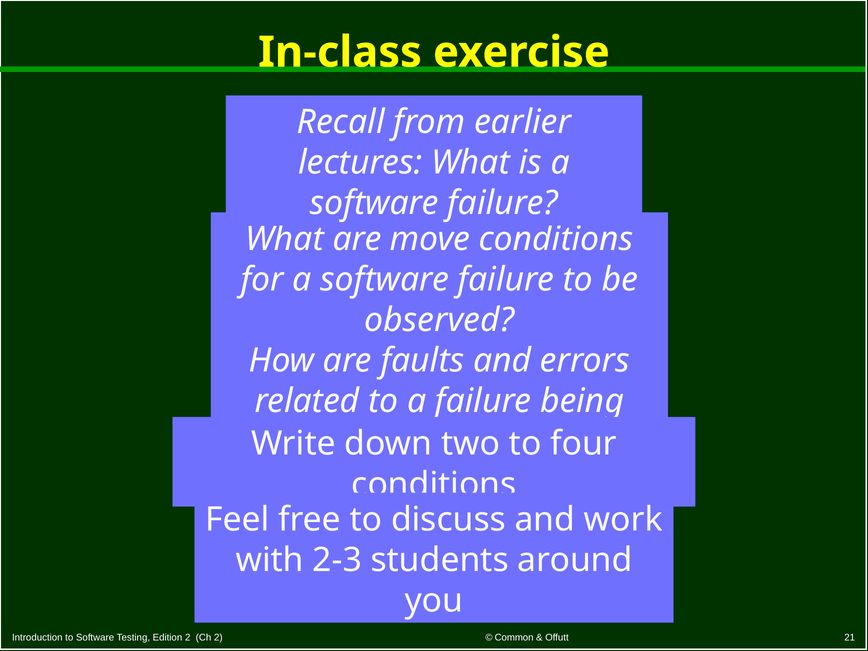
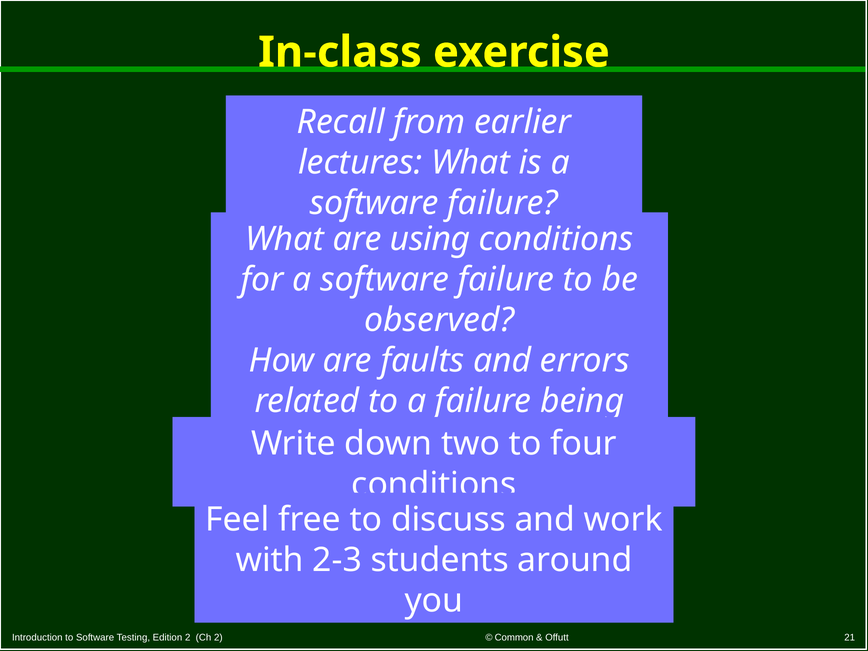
move: move -> using
